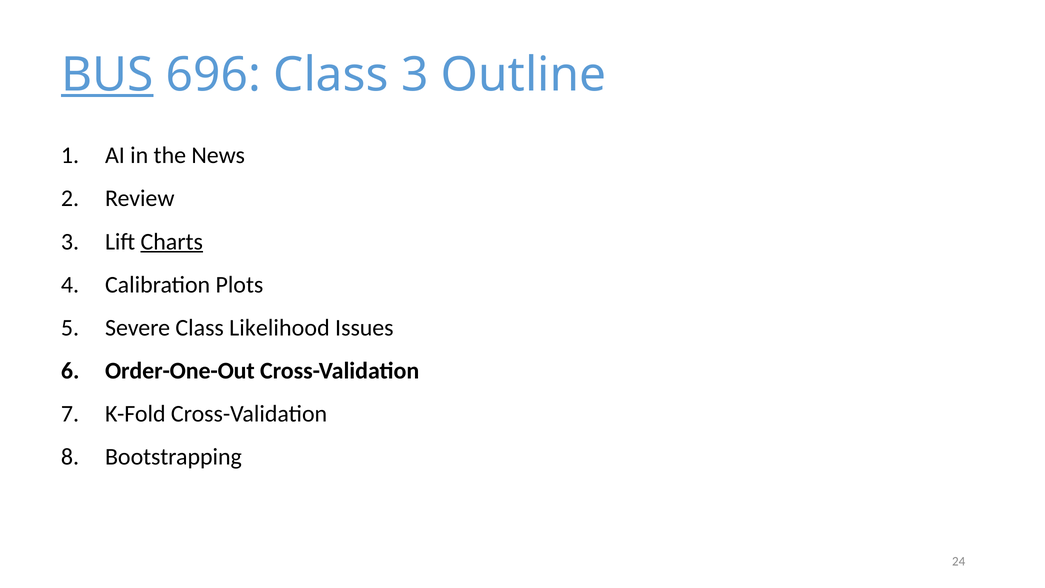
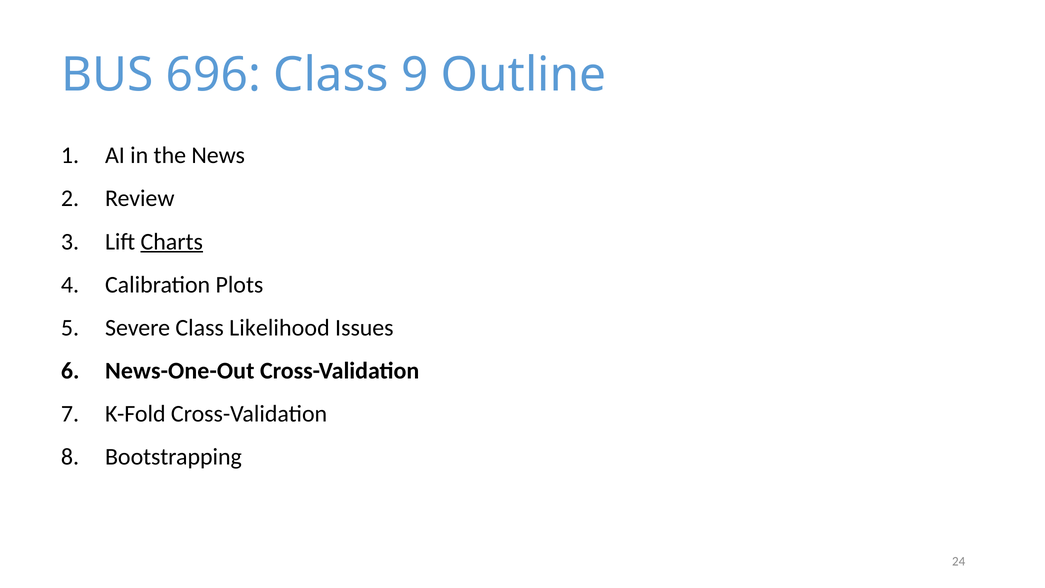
BUS underline: present -> none
Class 3: 3 -> 9
Order-One-Out: Order-One-Out -> News-One-Out
